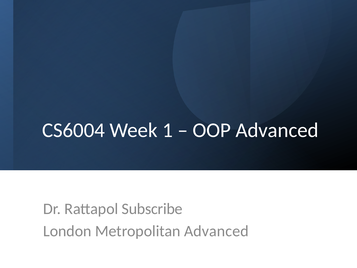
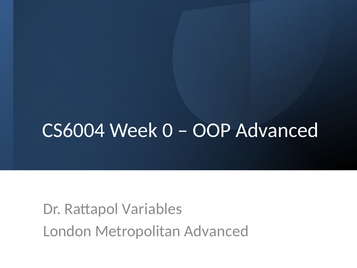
1: 1 -> 0
Subscribe: Subscribe -> Variables
